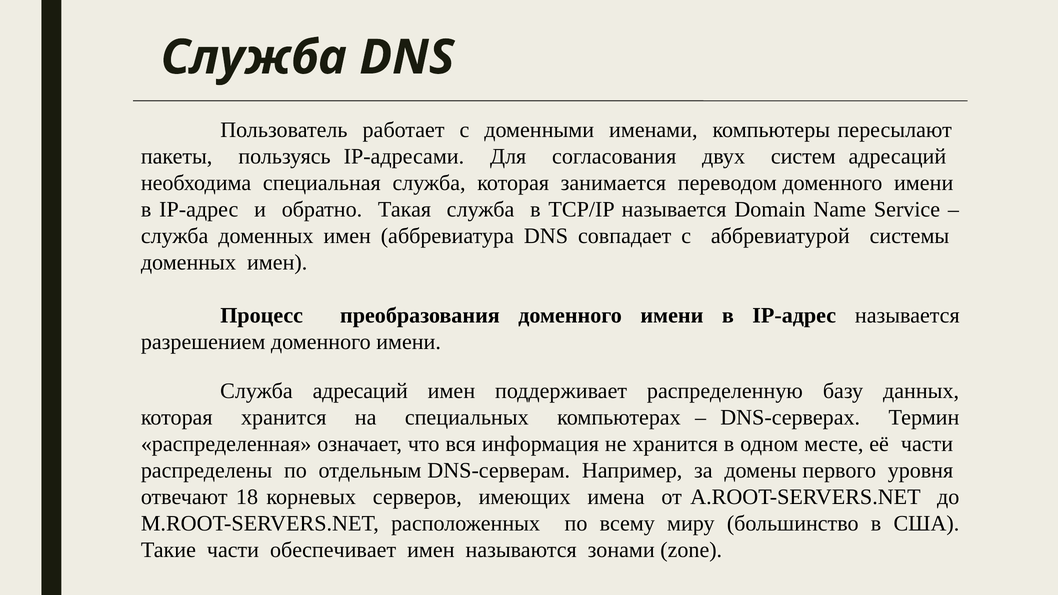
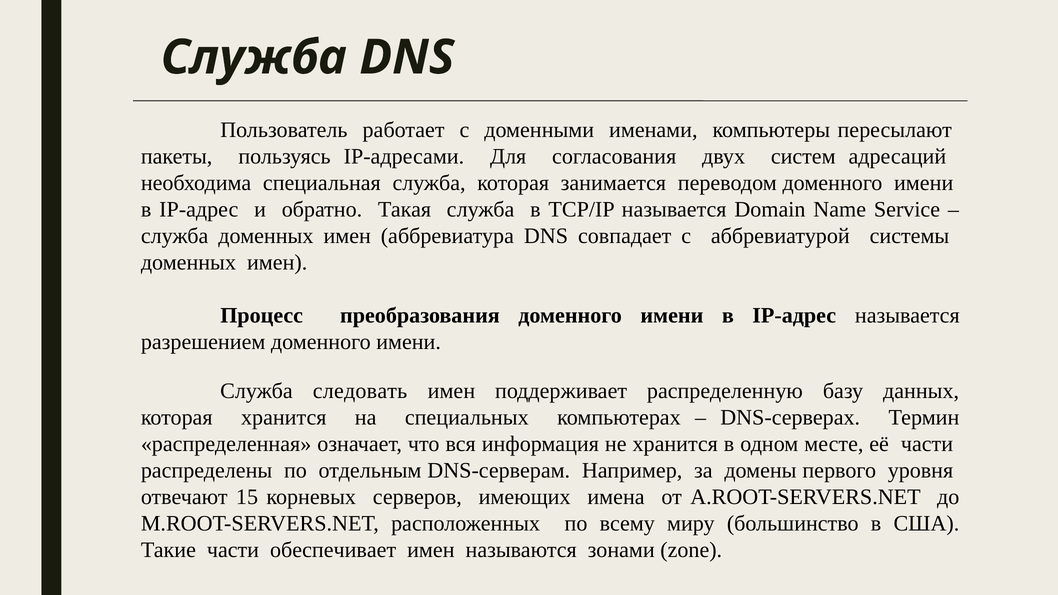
Служба адресаций: адресаций -> следовать
18: 18 -> 15
